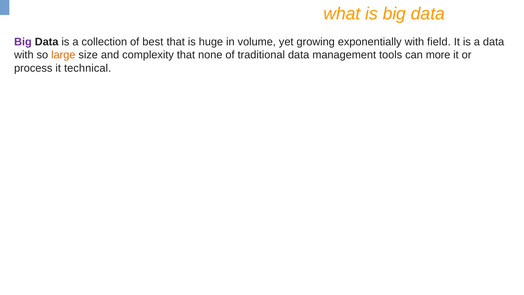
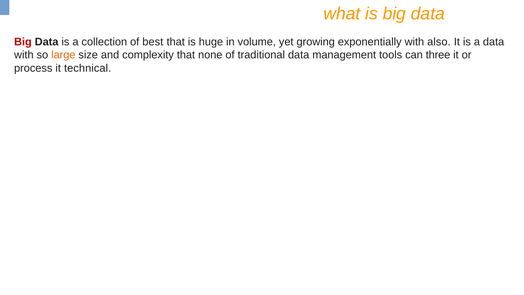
Big at (23, 42) colour: purple -> red
field: field -> also
more: more -> three
